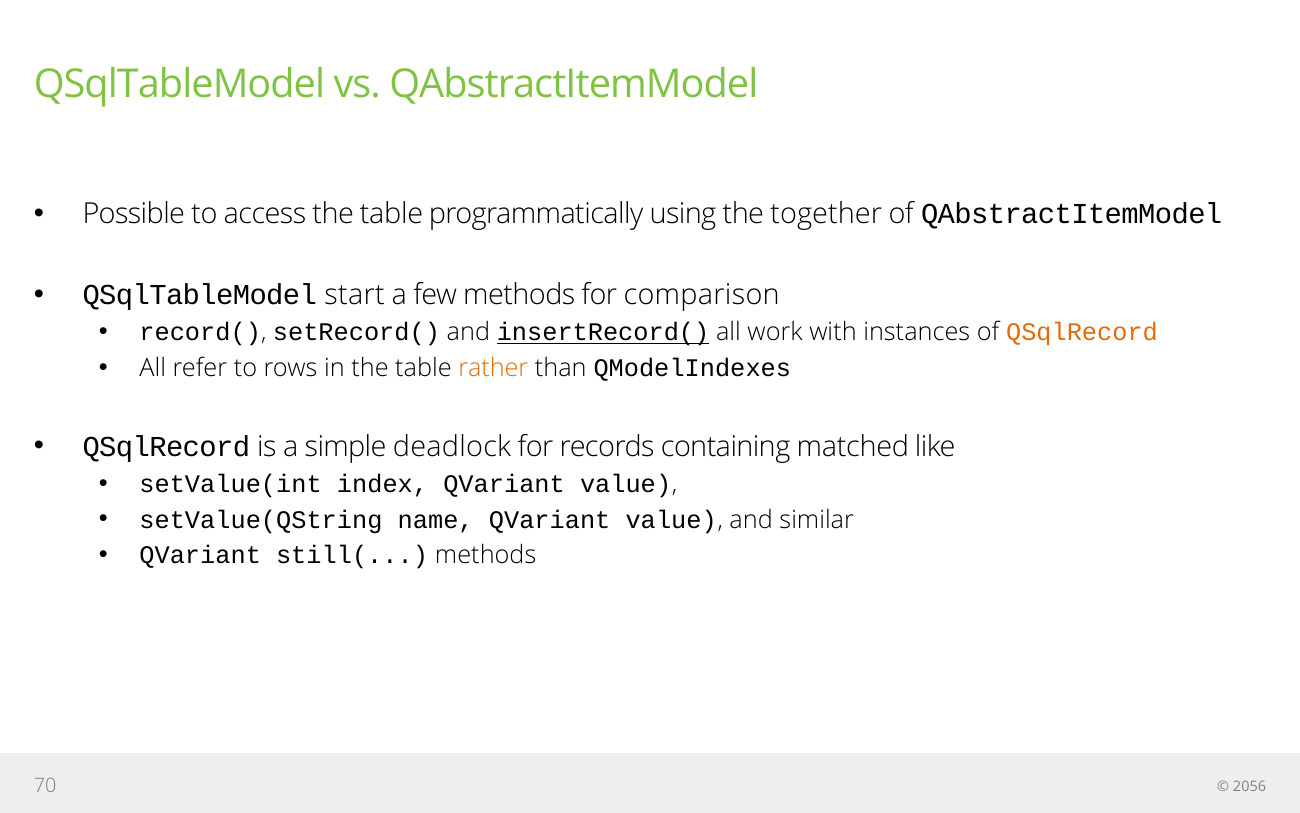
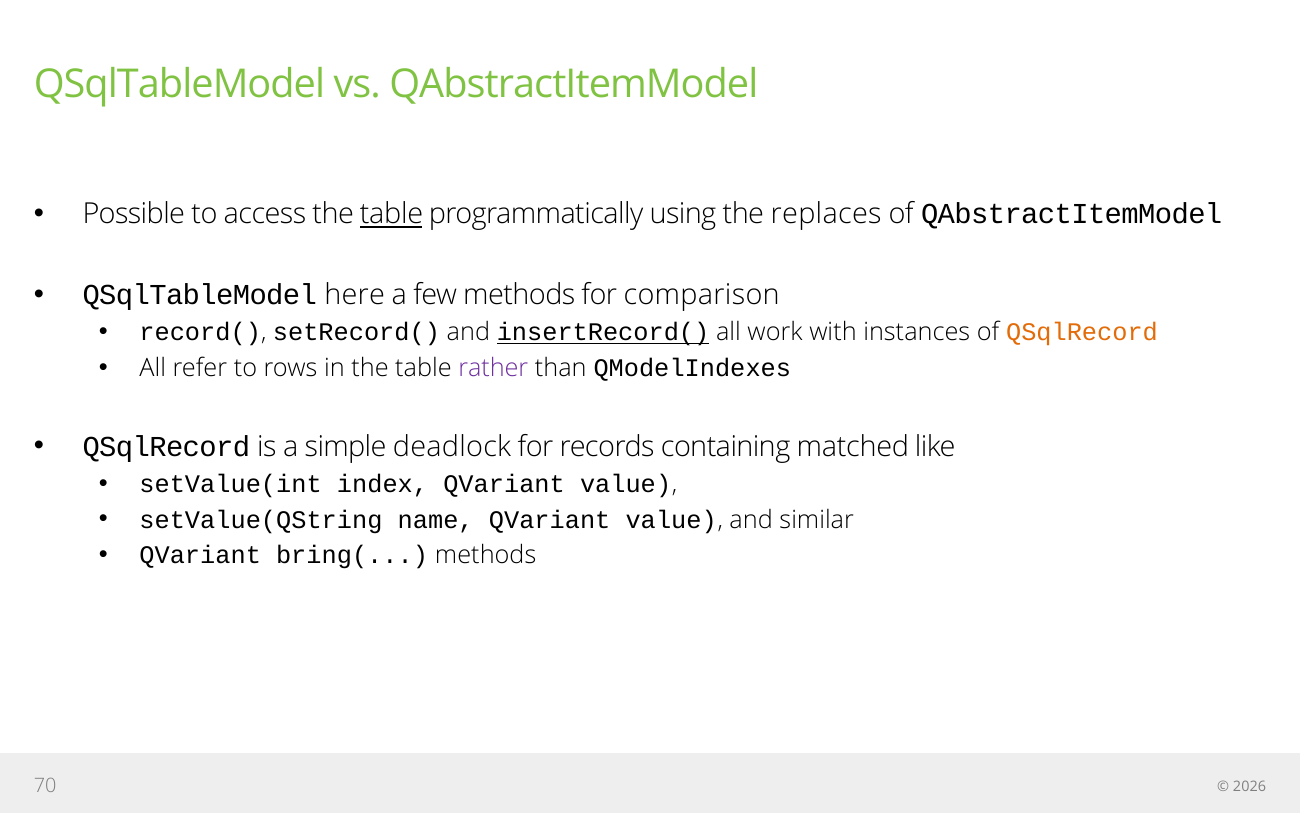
table at (391, 214) underline: none -> present
together: together -> replaces
start: start -> here
rather colour: orange -> purple
still(: still( -> bring(
2056: 2056 -> 2026
